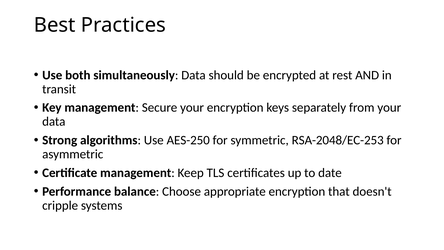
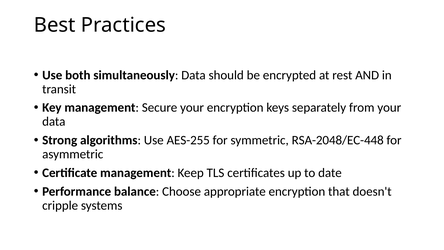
AES-250: AES-250 -> AES-255
RSA-2048/EC-253: RSA-2048/EC-253 -> RSA-2048/EC-448
